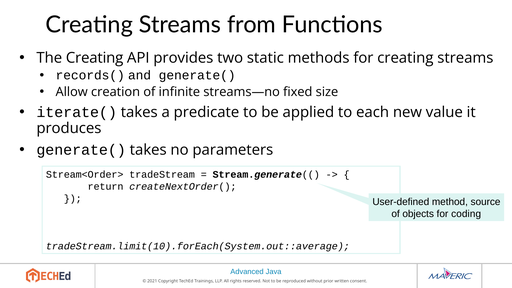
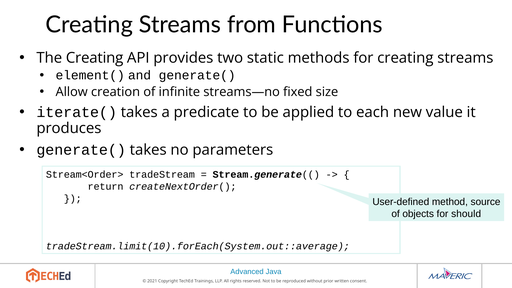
records(: records( -> element(
coding: coding -> should
